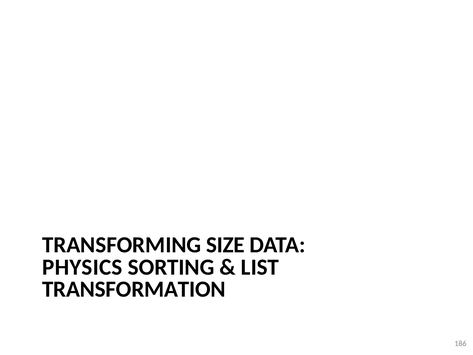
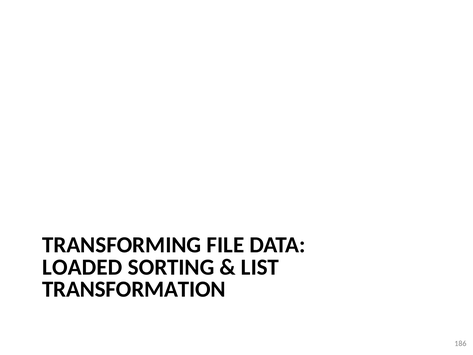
SIZE: SIZE -> FILE
PHYSICS: PHYSICS -> LOADED
